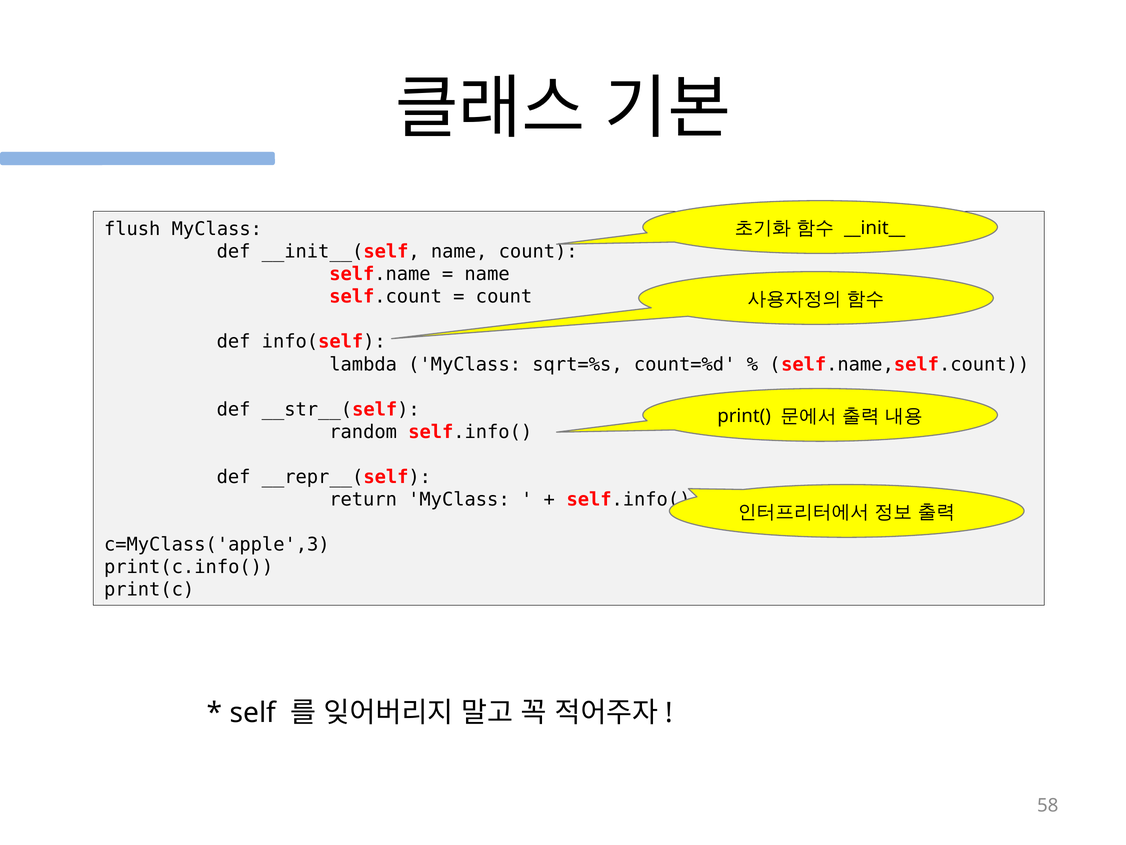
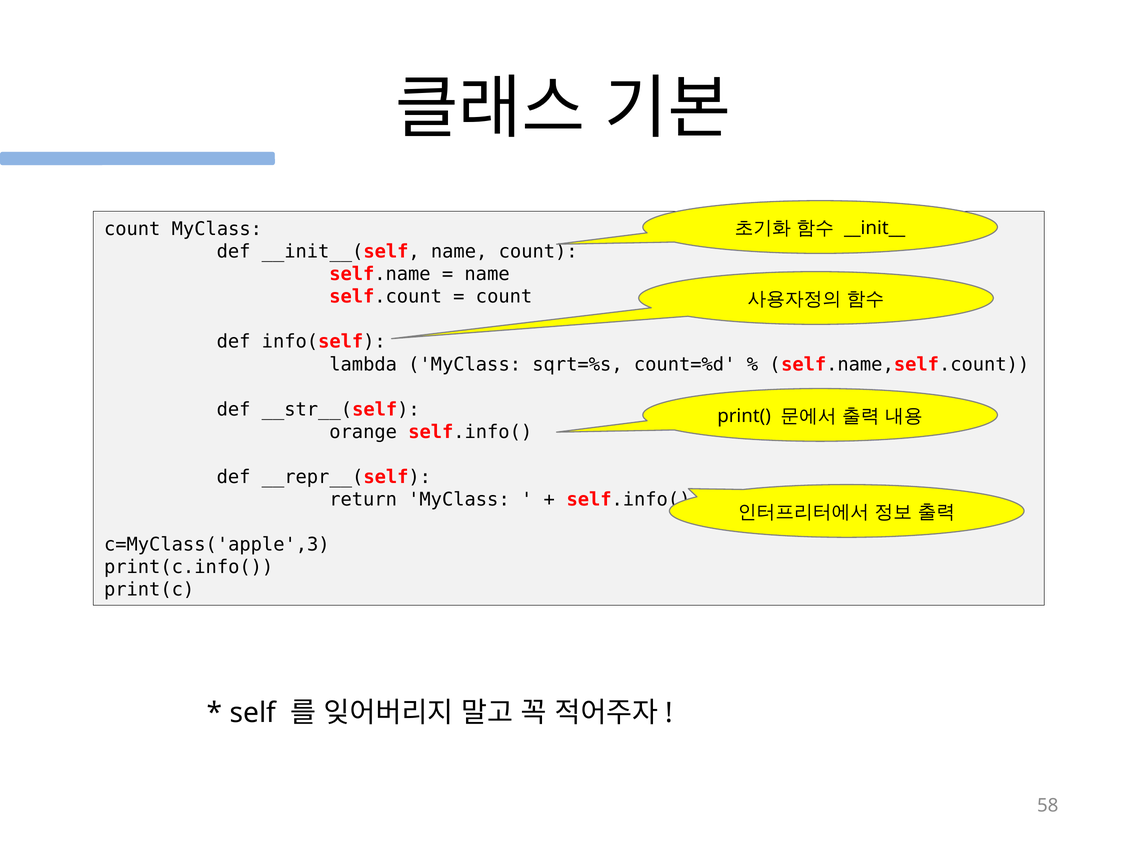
flush at (132, 229): flush -> count
random: random -> orange
